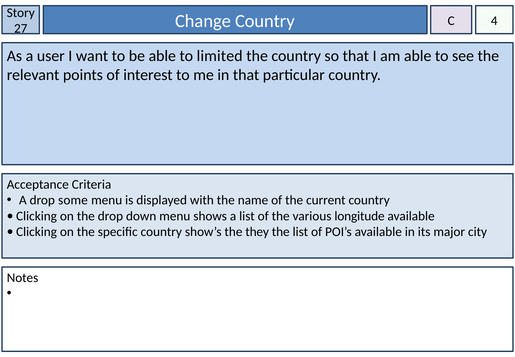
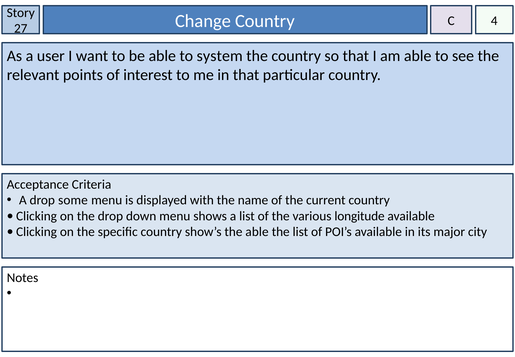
limited: limited -> system
the they: they -> able
